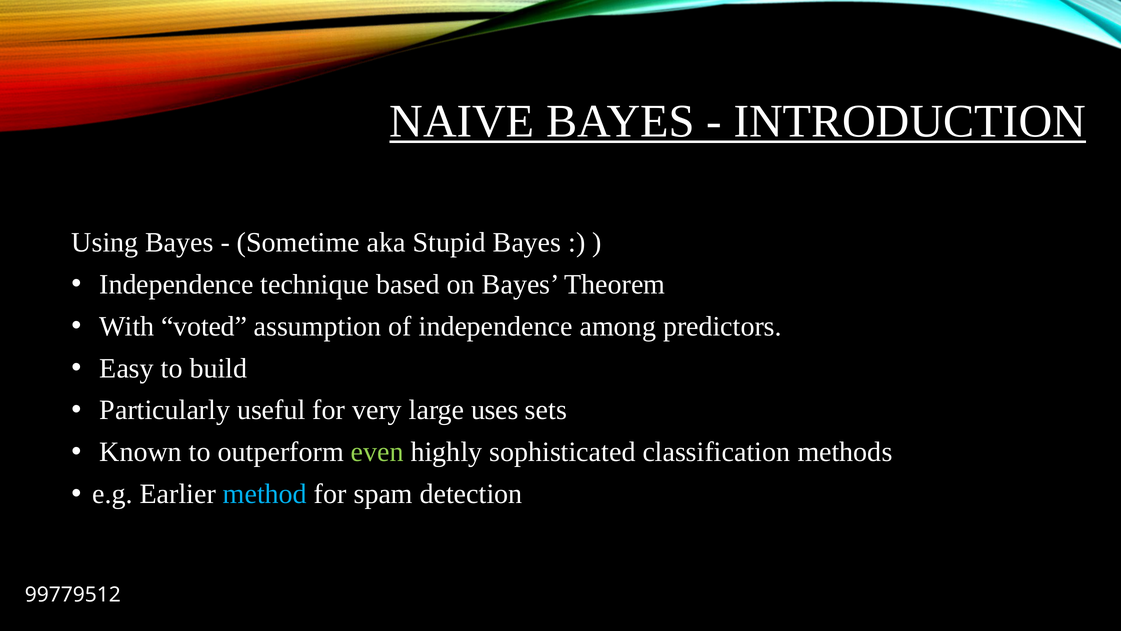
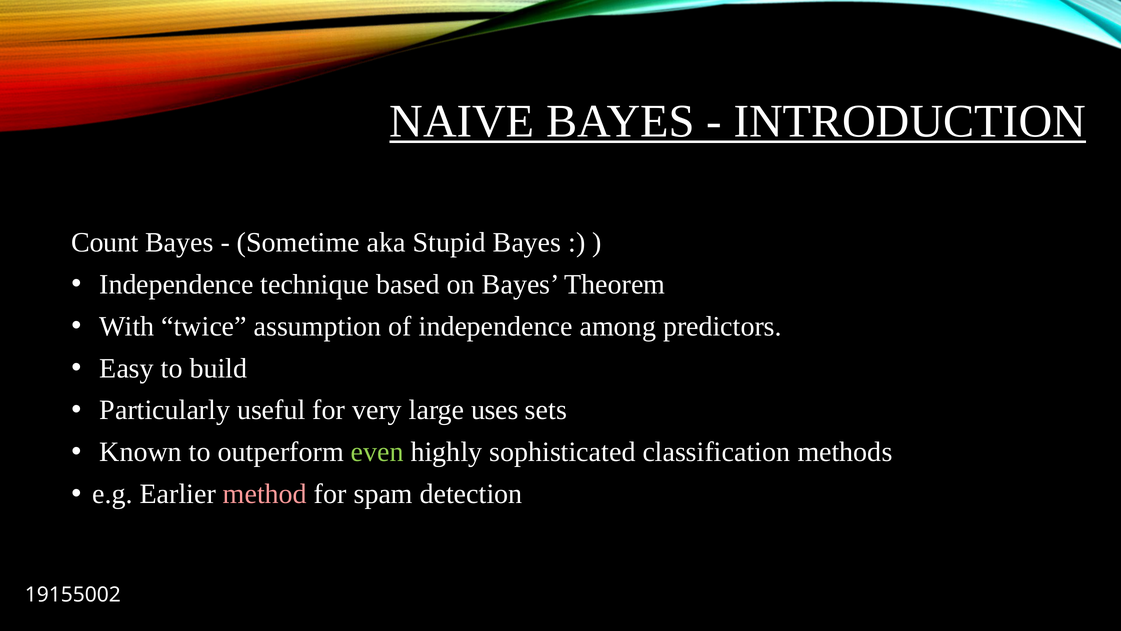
Using: Using -> Count
voted: voted -> twice
method colour: light blue -> pink
99779512: 99779512 -> 19155002
